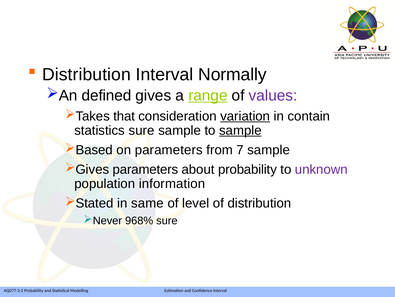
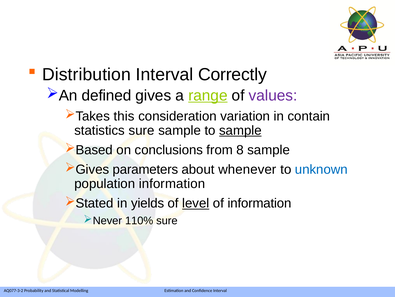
Normally: Normally -> Correctly
that: that -> this
variation underline: present -> none
on parameters: parameters -> conclusions
7: 7 -> 8
about probability: probability -> whenever
unknown colour: purple -> blue
same: same -> yields
level underline: none -> present
of distribution: distribution -> information
968%: 968% -> 110%
